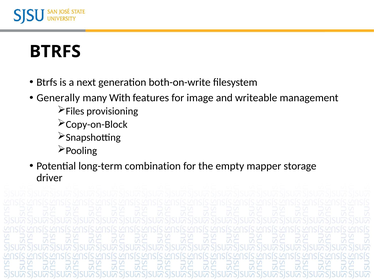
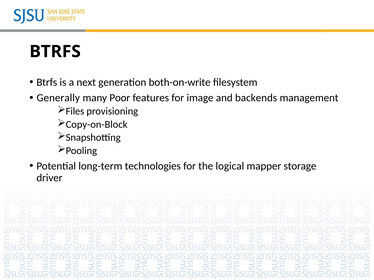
With: With -> Poor
writeable: writeable -> backends
combination: combination -> technologies
empty: empty -> logical
